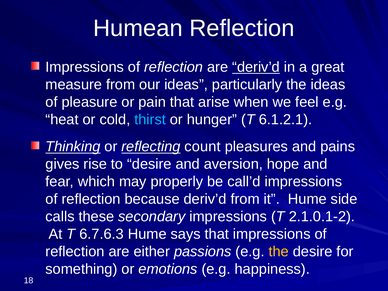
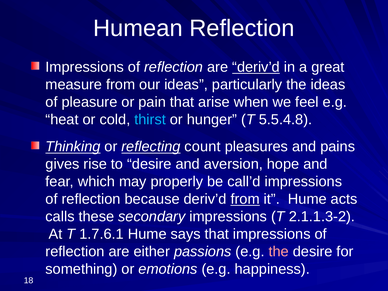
6.1.2.1: 6.1.2.1 -> 5.5.4.8
from at (245, 199) underline: none -> present
side: side -> acts
2.1.0.1-2: 2.1.0.1-2 -> 2.1.1.3-2
6.7.6.3: 6.7.6.3 -> 1.7.6.1
the at (279, 252) colour: yellow -> pink
